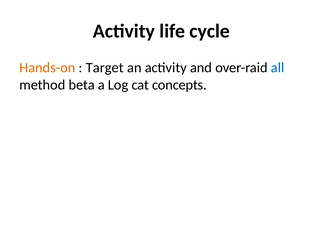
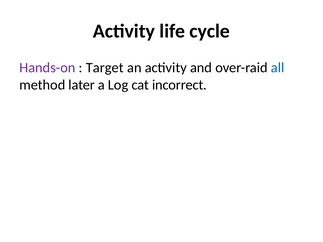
Hands-on colour: orange -> purple
beta: beta -> later
concepts: concepts -> incorrect
